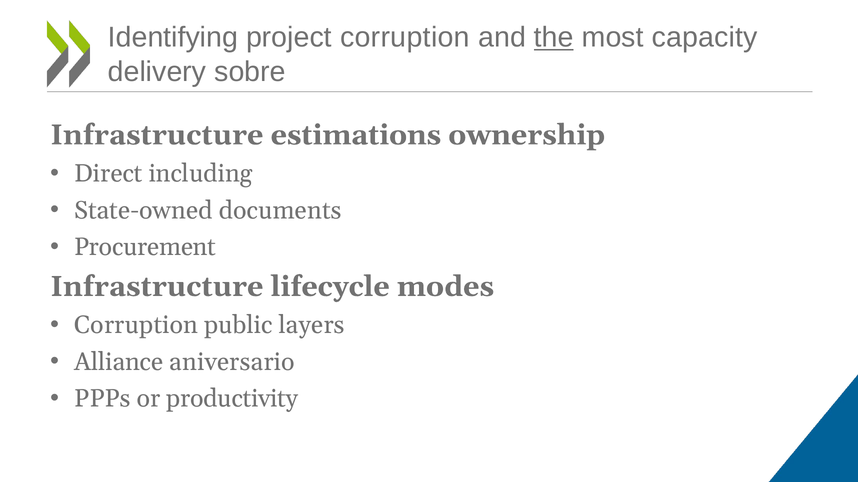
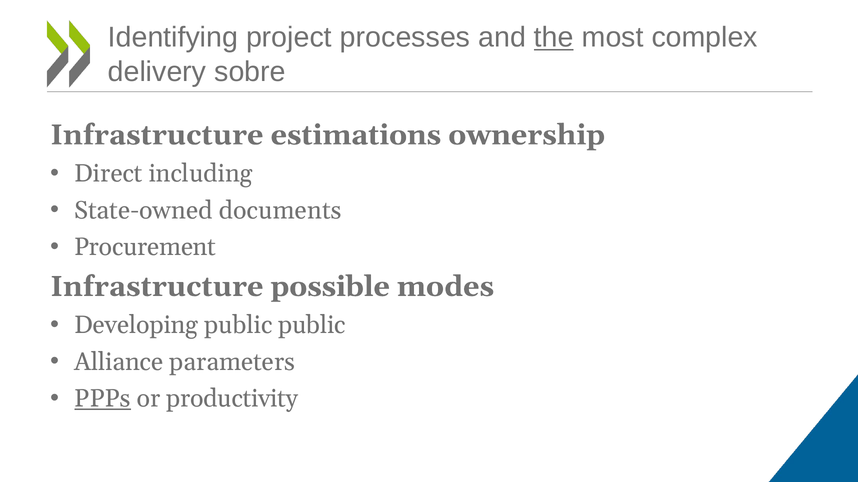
project corruption: corruption -> processes
capacity: capacity -> complex
lifecycle: lifecycle -> possible
Corruption at (136, 326): Corruption -> Developing
public layers: layers -> public
aniversario: aniversario -> parameters
PPPs underline: none -> present
